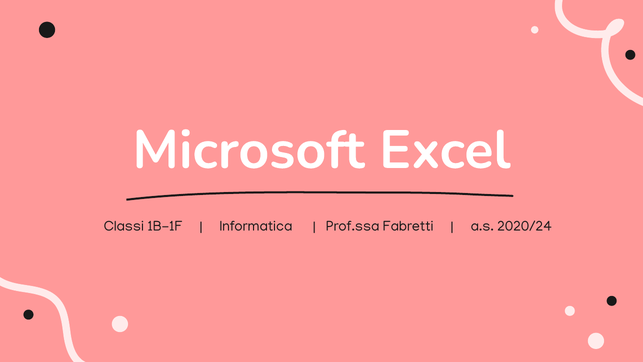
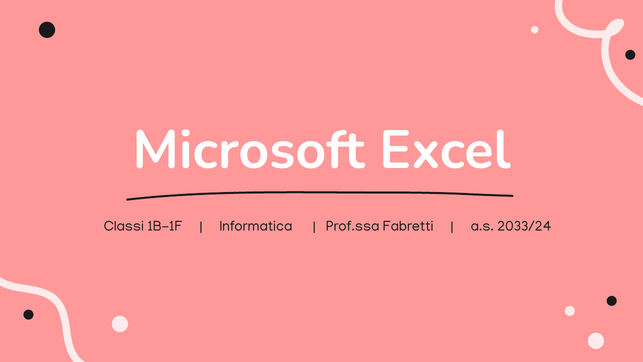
2020/24: 2020/24 -> 2033/24
